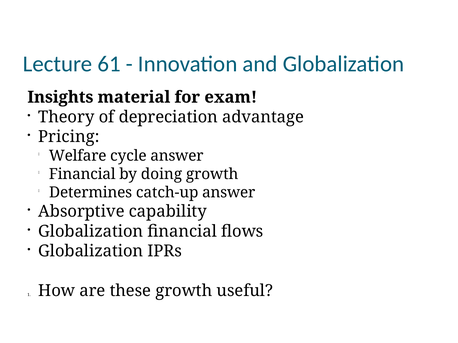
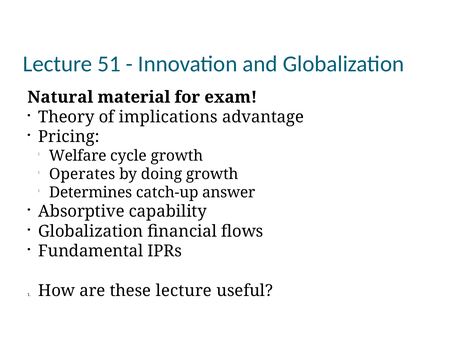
61: 61 -> 51
Insights: Insights -> Natural
depreciation: depreciation -> implications
cycle answer: answer -> growth
Financial at (82, 174): Financial -> Operates
Globalization at (91, 251): Globalization -> Fundamental
these growth: growth -> lecture
